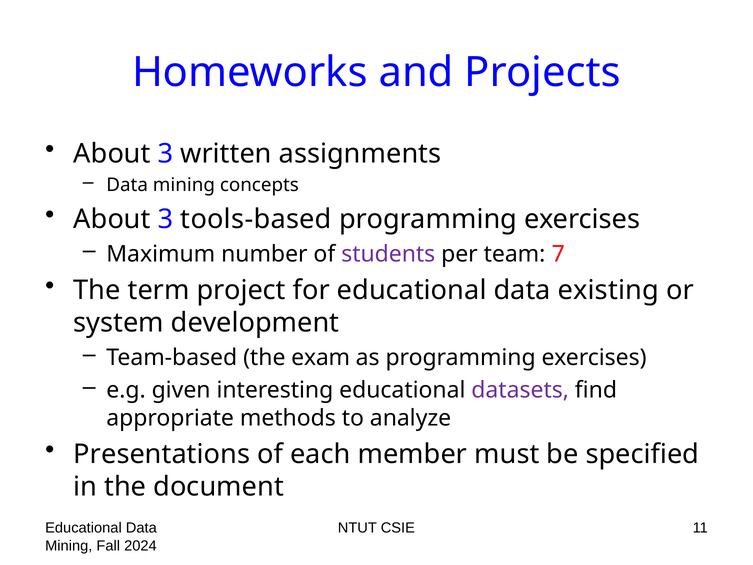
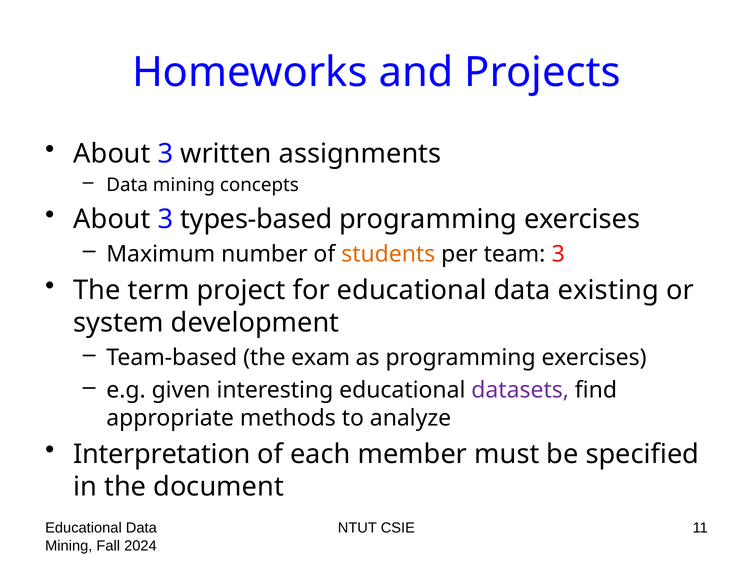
tools-based: tools-based -> types-based
students colour: purple -> orange
team 7: 7 -> 3
Presentations: Presentations -> Interpretation
